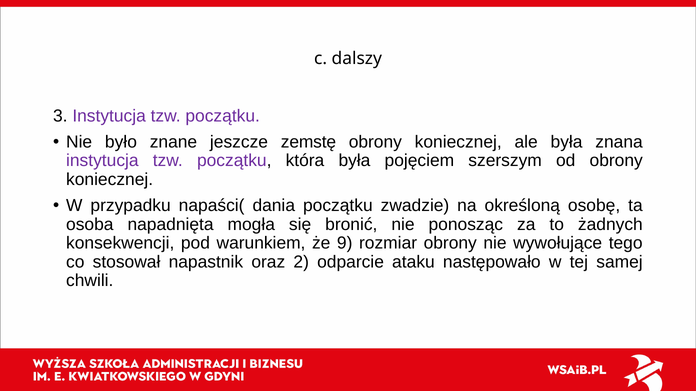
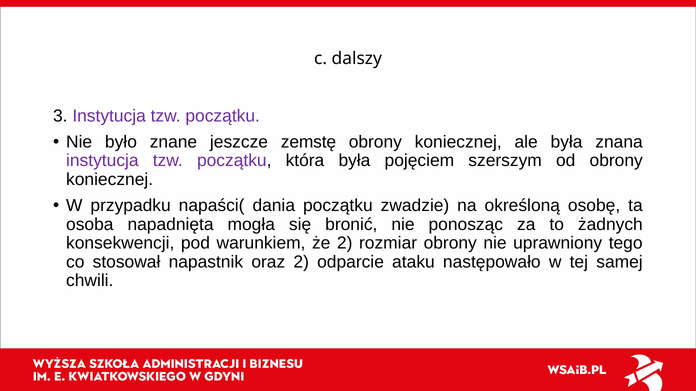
że 9: 9 -> 2
wywołujące: wywołujące -> uprawniony
